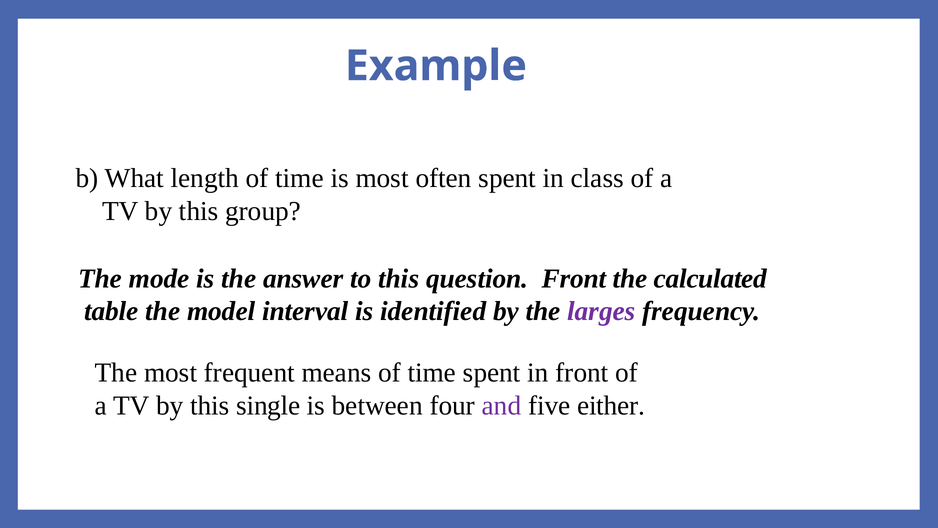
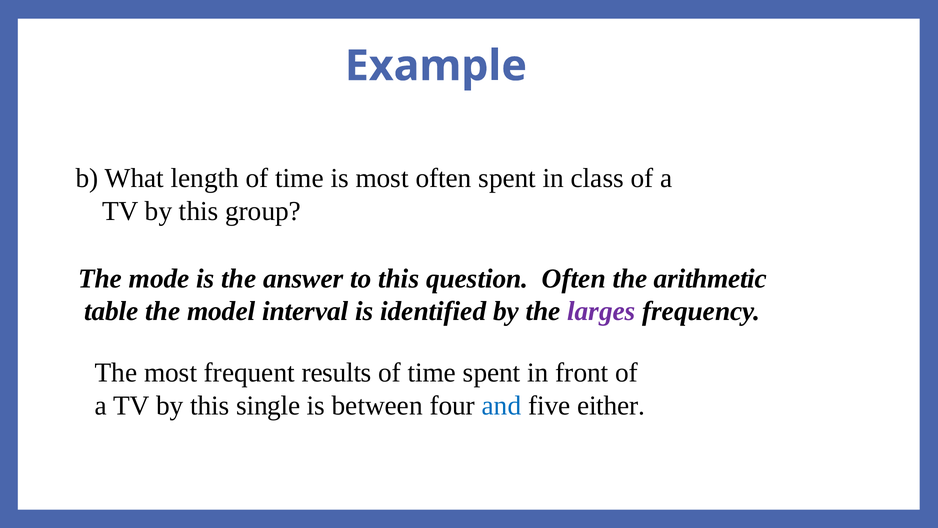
question Front: Front -> Often
calculated: calculated -> arithmetic
means: means -> results
and colour: purple -> blue
